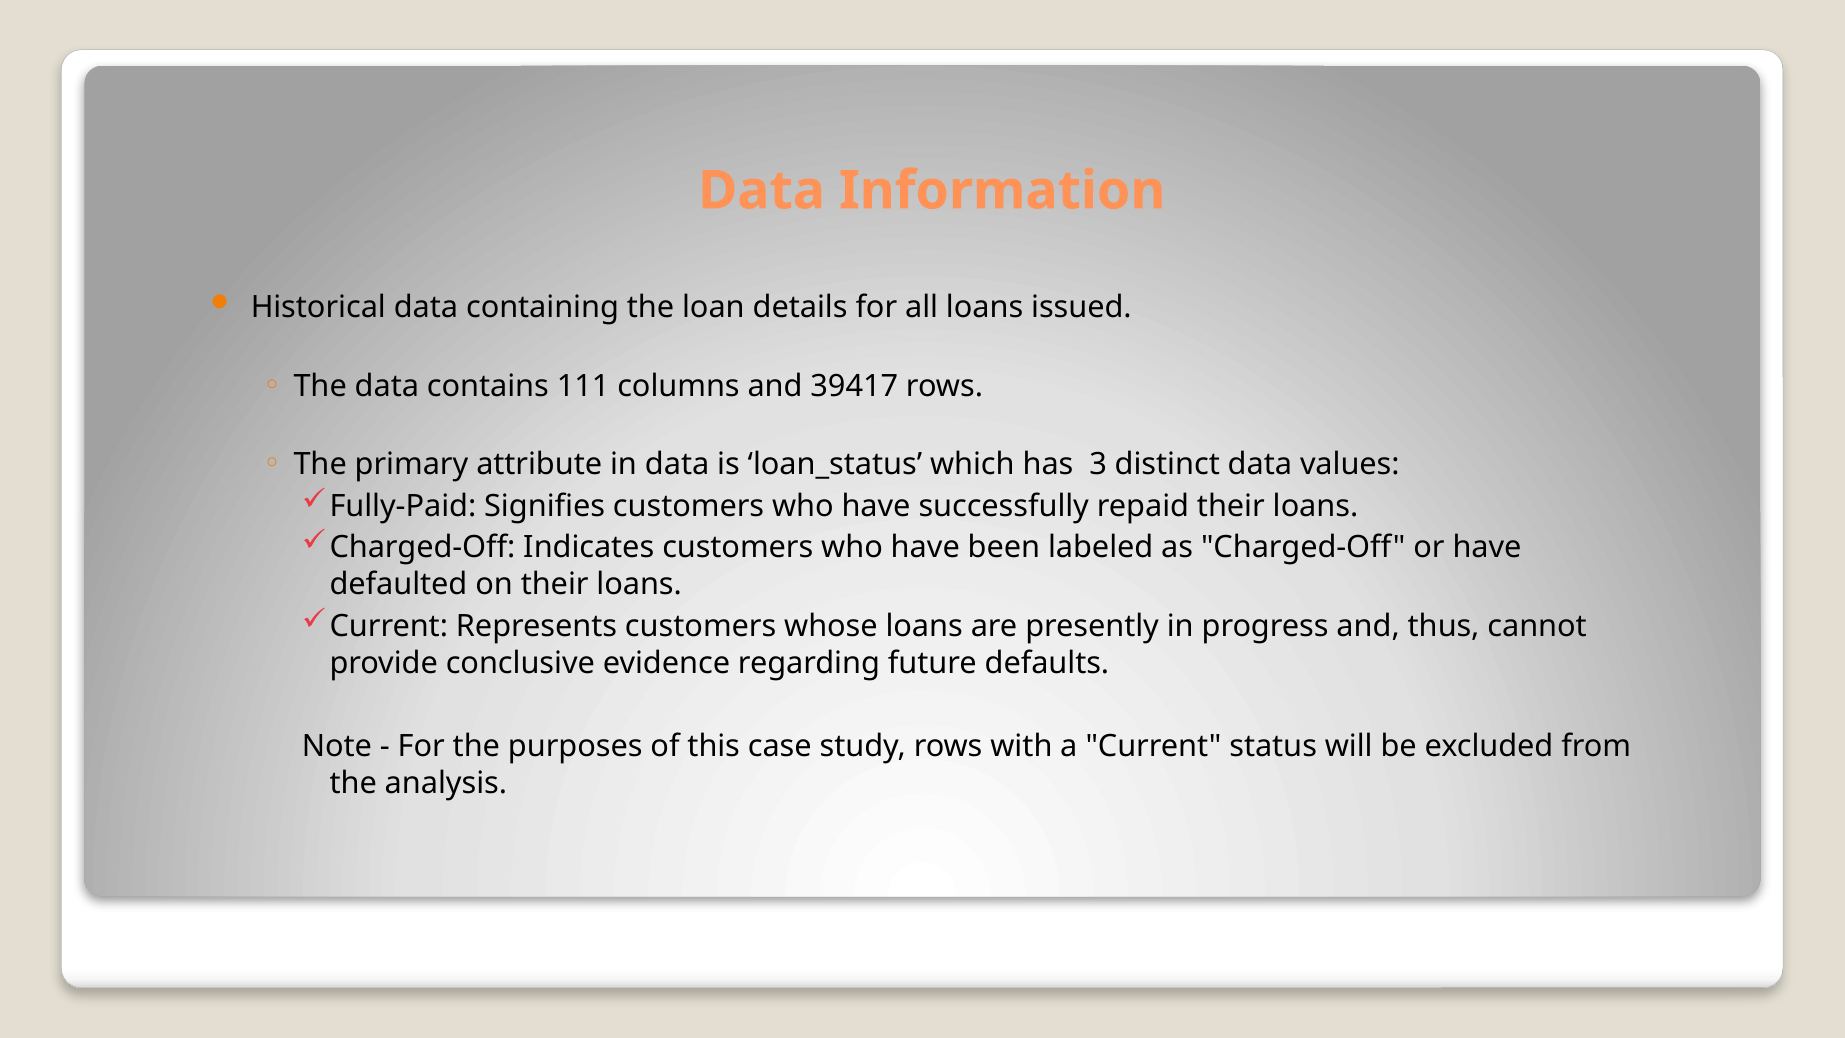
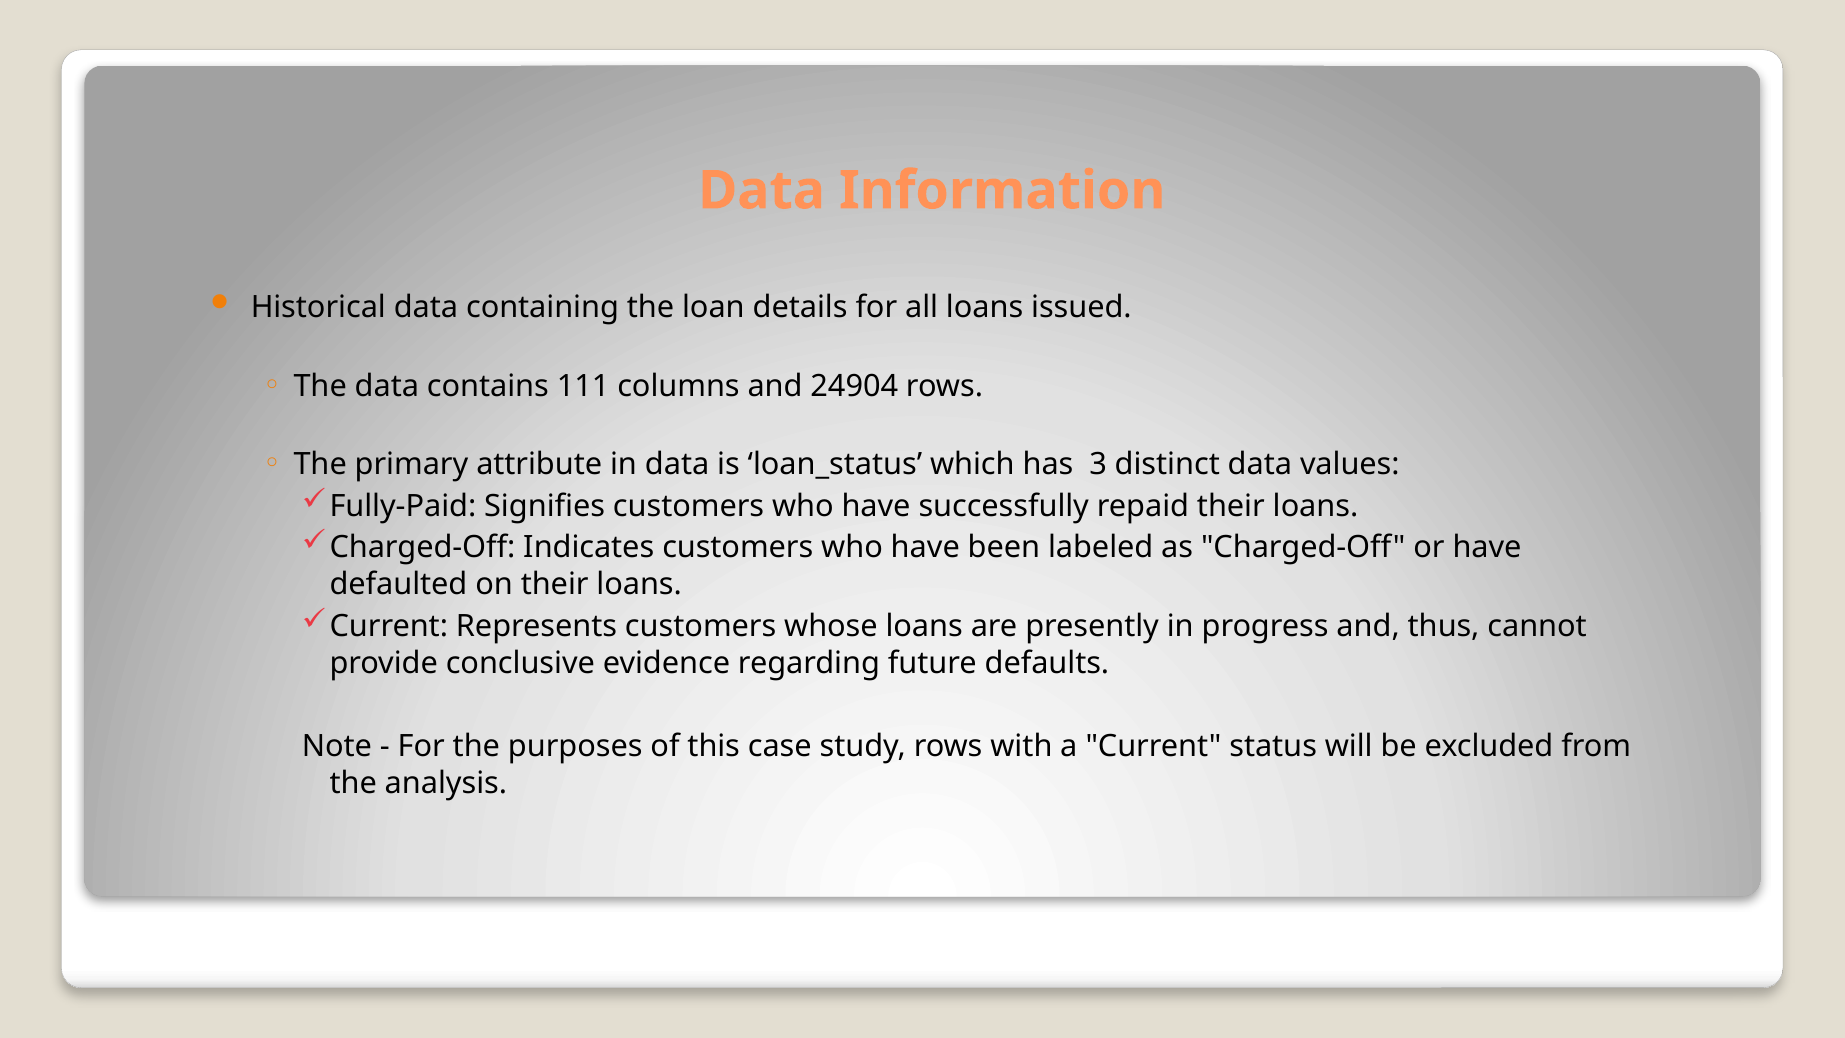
39417: 39417 -> 24904
